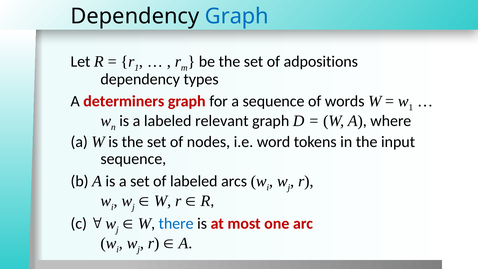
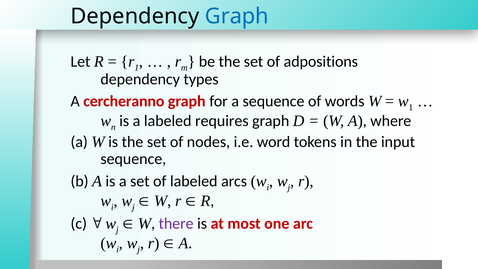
determiners: determiners -> cercheranno
relevant: relevant -> requires
there colour: blue -> purple
